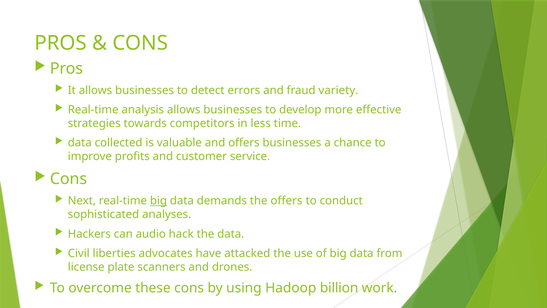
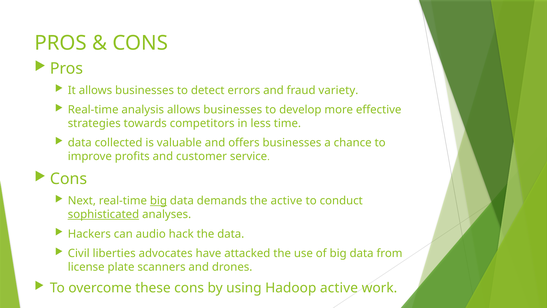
the offers: offers -> active
sophisticated underline: none -> present
Hadoop billion: billion -> active
